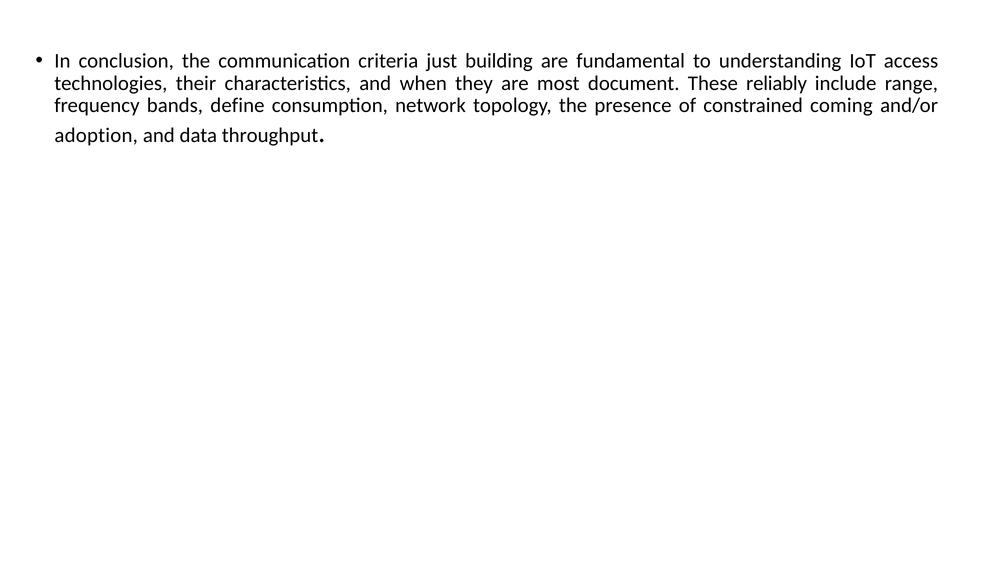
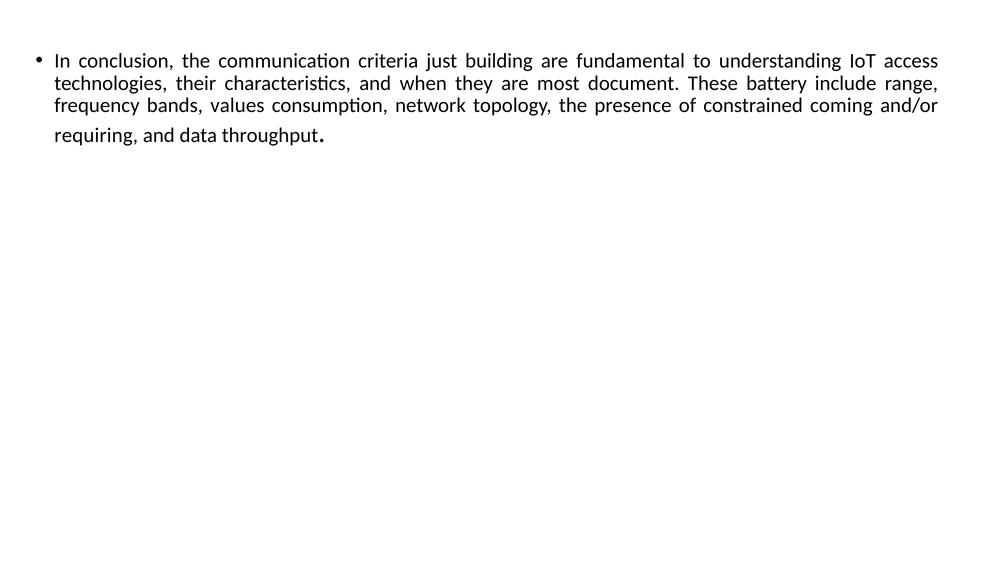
reliably: reliably -> battery
define: define -> values
adoption: adoption -> requiring
